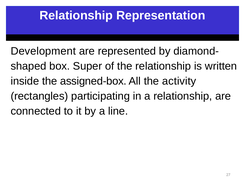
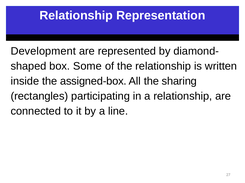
Super: Super -> Some
activity: activity -> sharing
